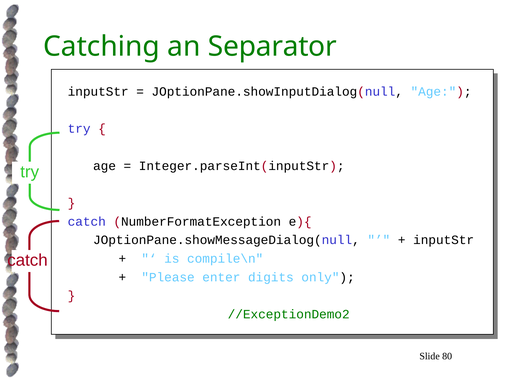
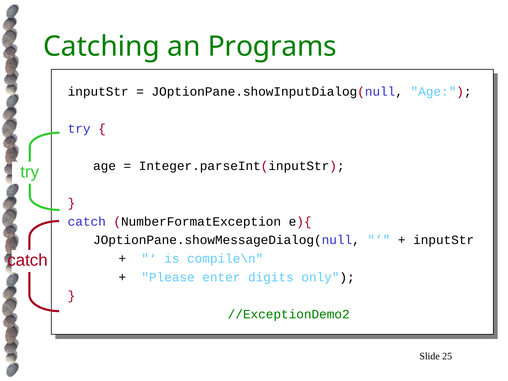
Separator: Separator -> Programs
80: 80 -> 25
